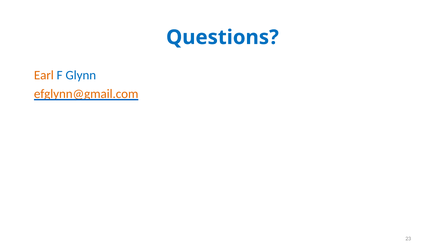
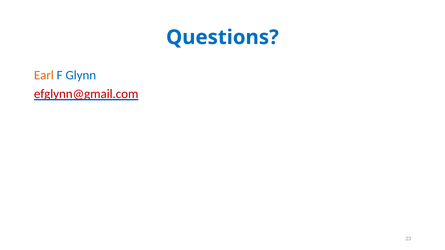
efglynn@gmail.com colour: orange -> red
